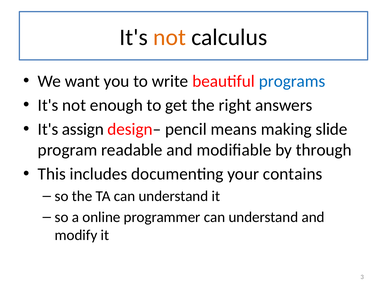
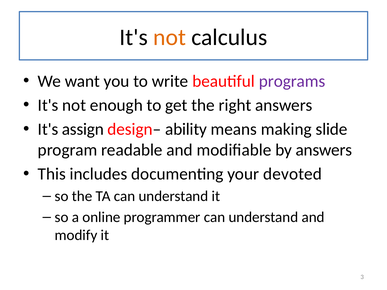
programs colour: blue -> purple
pencil: pencil -> ability
by through: through -> answers
contains: contains -> devoted
